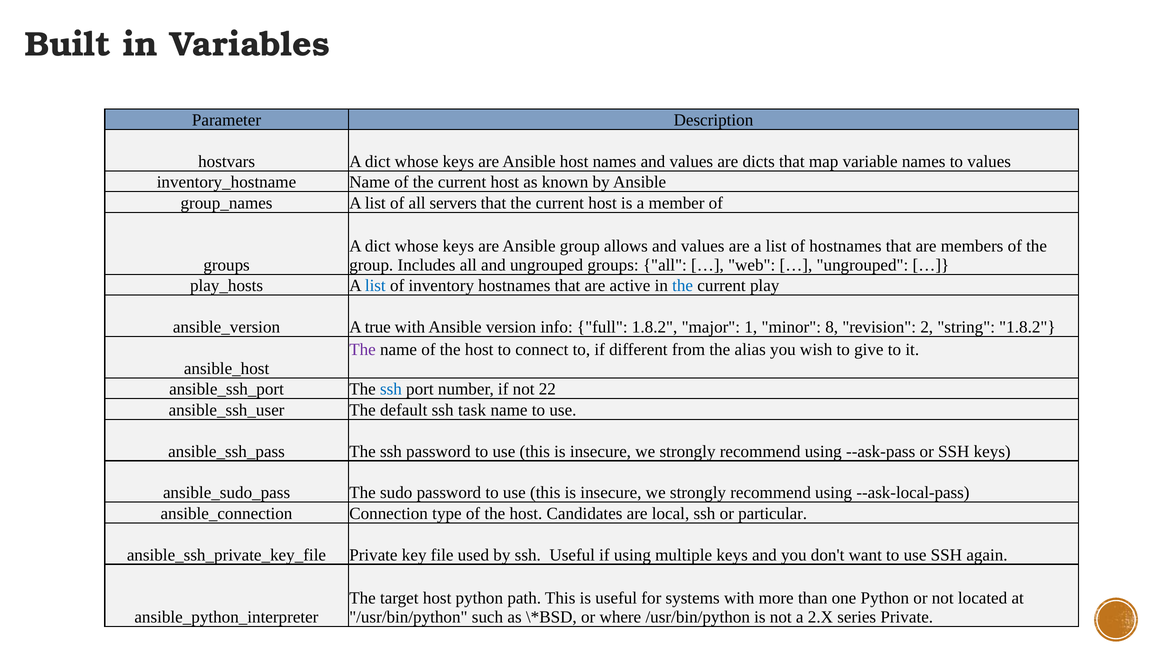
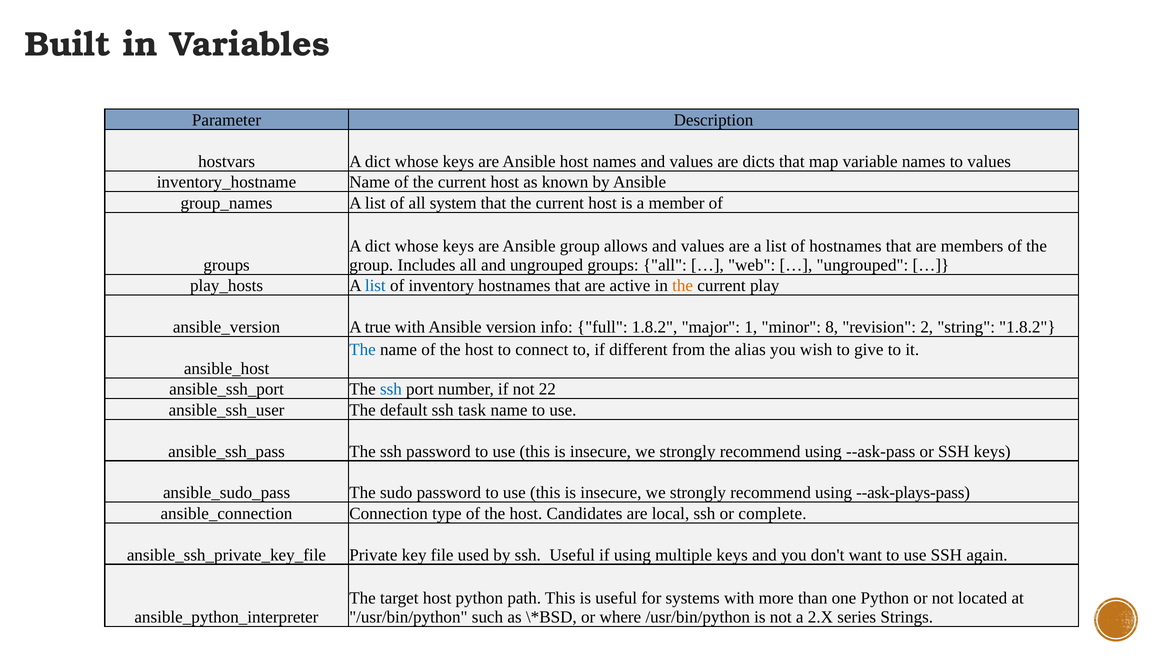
servers: servers -> system
the at (683, 286) colour: blue -> orange
The at (362, 350) colour: purple -> blue
--ask-local-pass: --ask-local-pass -> --ask-plays-pass
particular: particular -> complete
series Private: Private -> Strings
